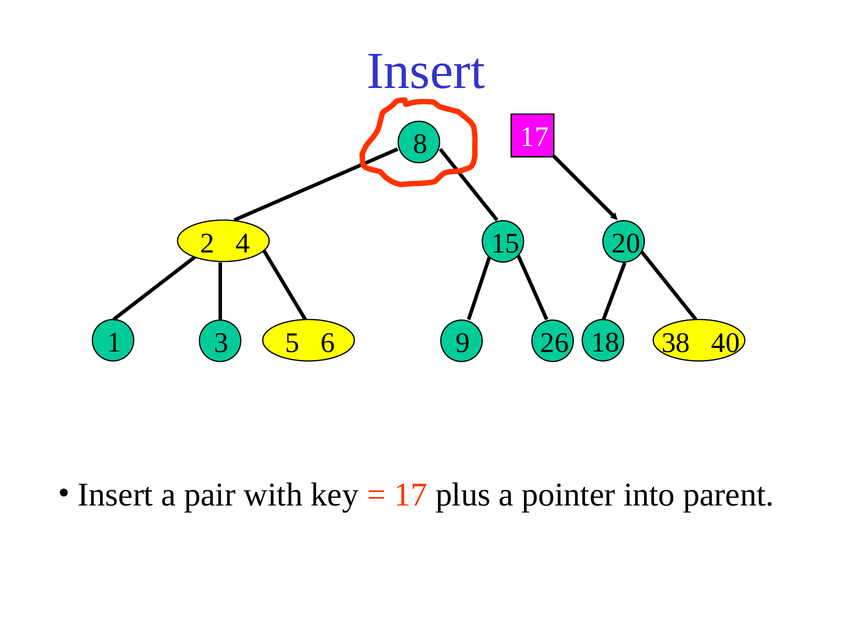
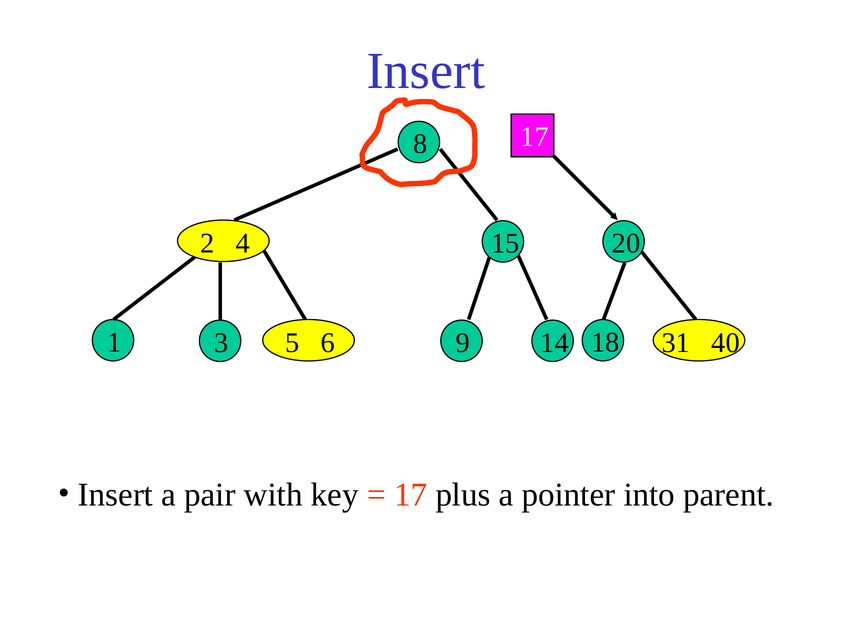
26: 26 -> 14
38: 38 -> 31
